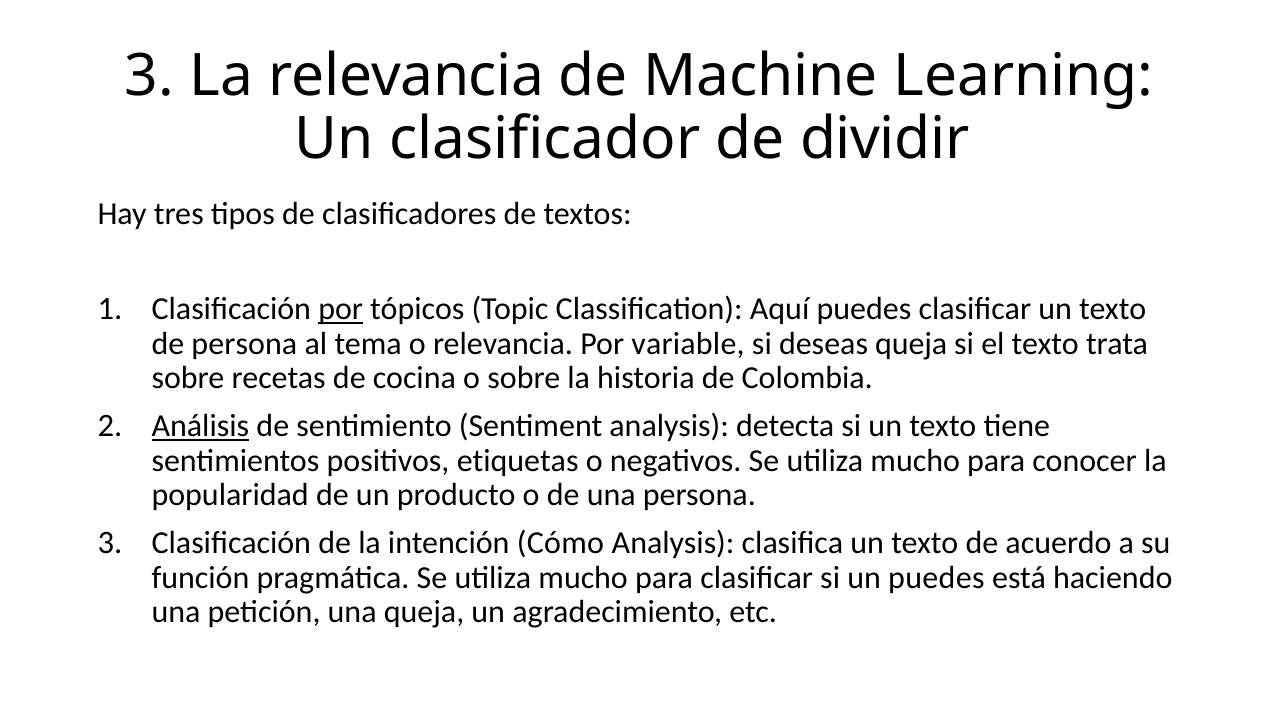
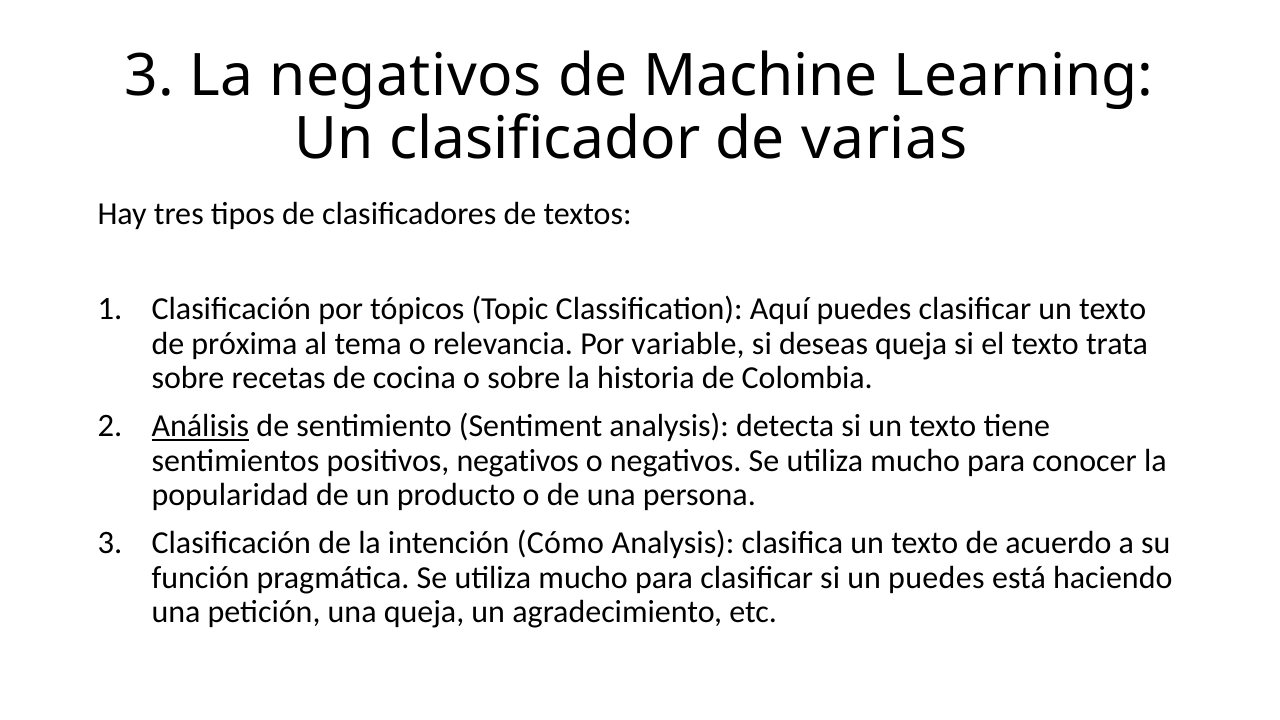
La relevancia: relevancia -> negativos
dividir: dividir -> varias
por at (341, 309) underline: present -> none
de persona: persona -> próxima
positivos etiquetas: etiquetas -> negativos
